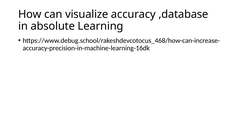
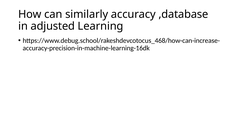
visualize: visualize -> similarly
absolute: absolute -> adjusted
